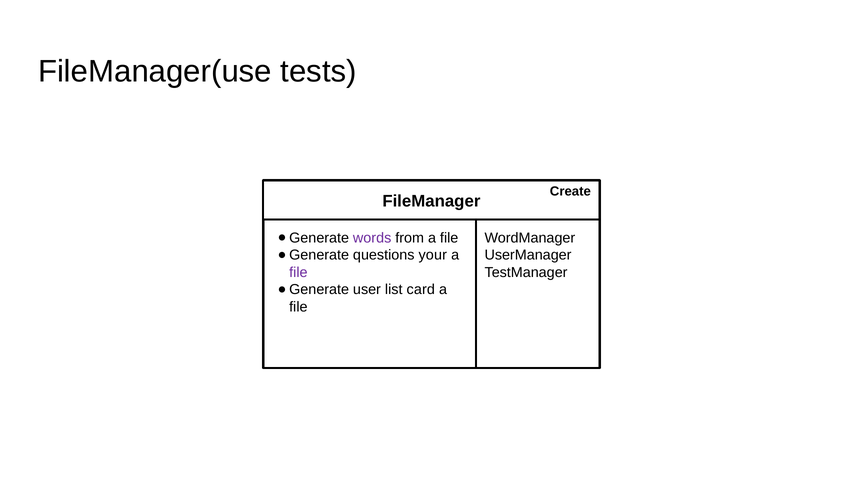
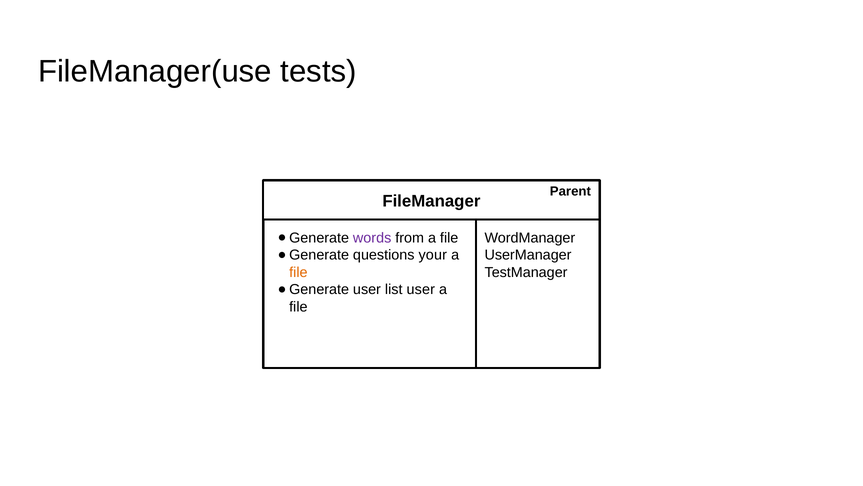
Create: Create -> Parent
file at (298, 272) colour: purple -> orange
list card: card -> user
